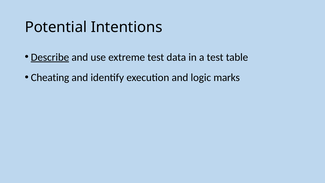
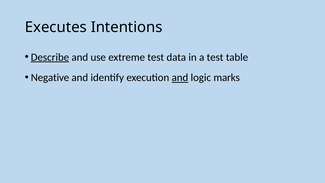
Potential: Potential -> Executes
Cheating: Cheating -> Negative
and at (180, 78) underline: none -> present
